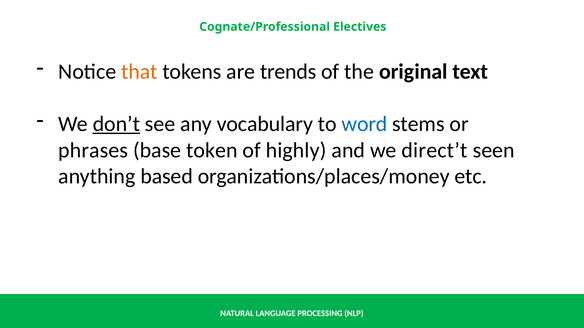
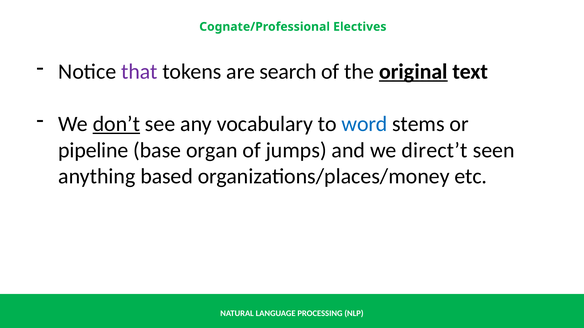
that colour: orange -> purple
trends: trends -> search
original underline: none -> present
phrases: phrases -> pipeline
token: token -> organ
highly: highly -> jumps
